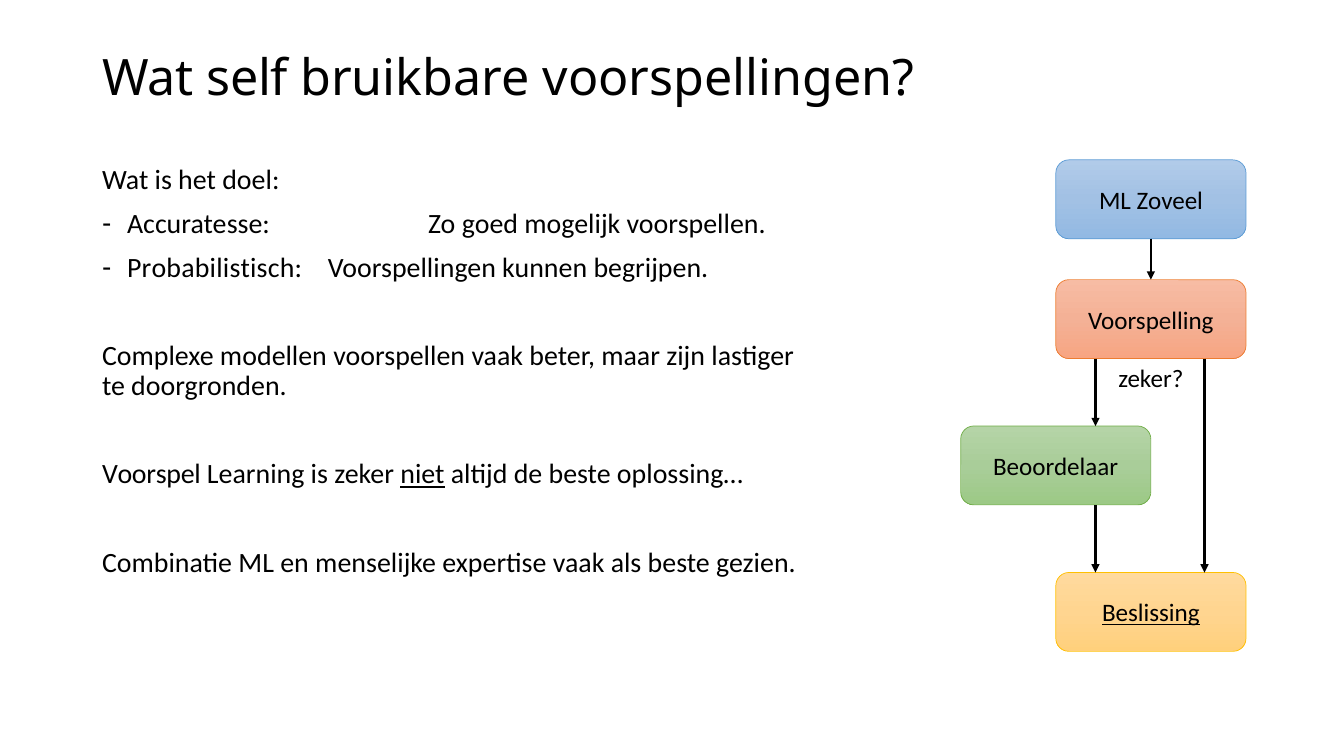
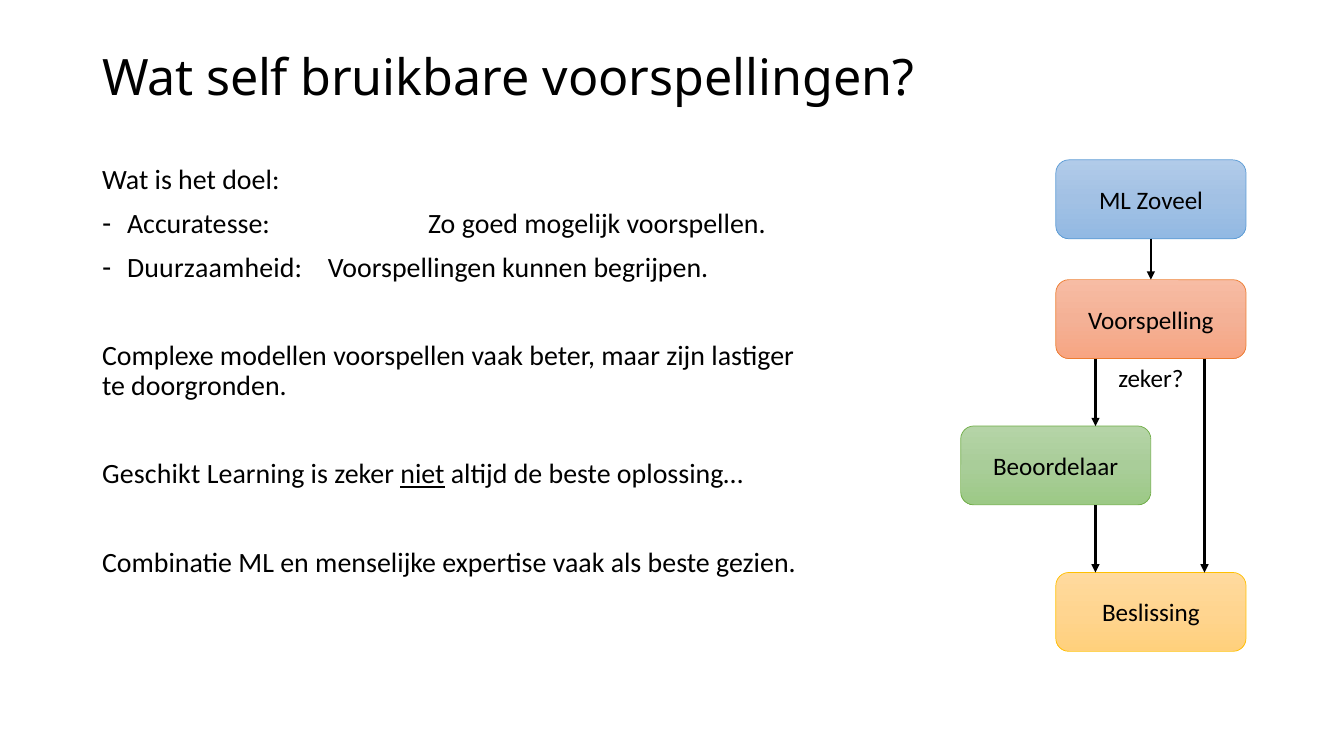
Probabilistisch: Probabilistisch -> Duurzaamheid
Voorspel: Voorspel -> Geschikt
Beslissing underline: present -> none
